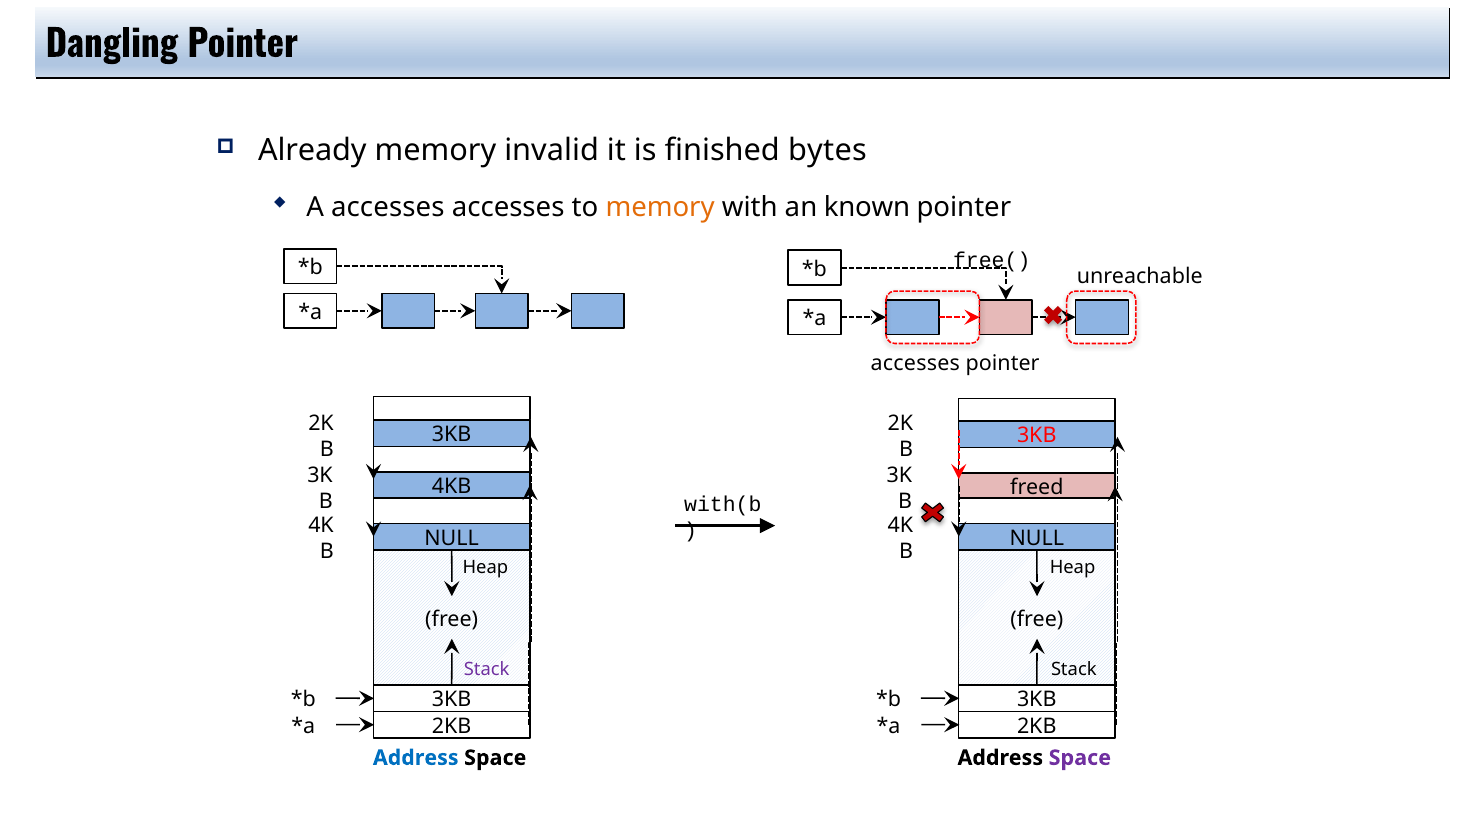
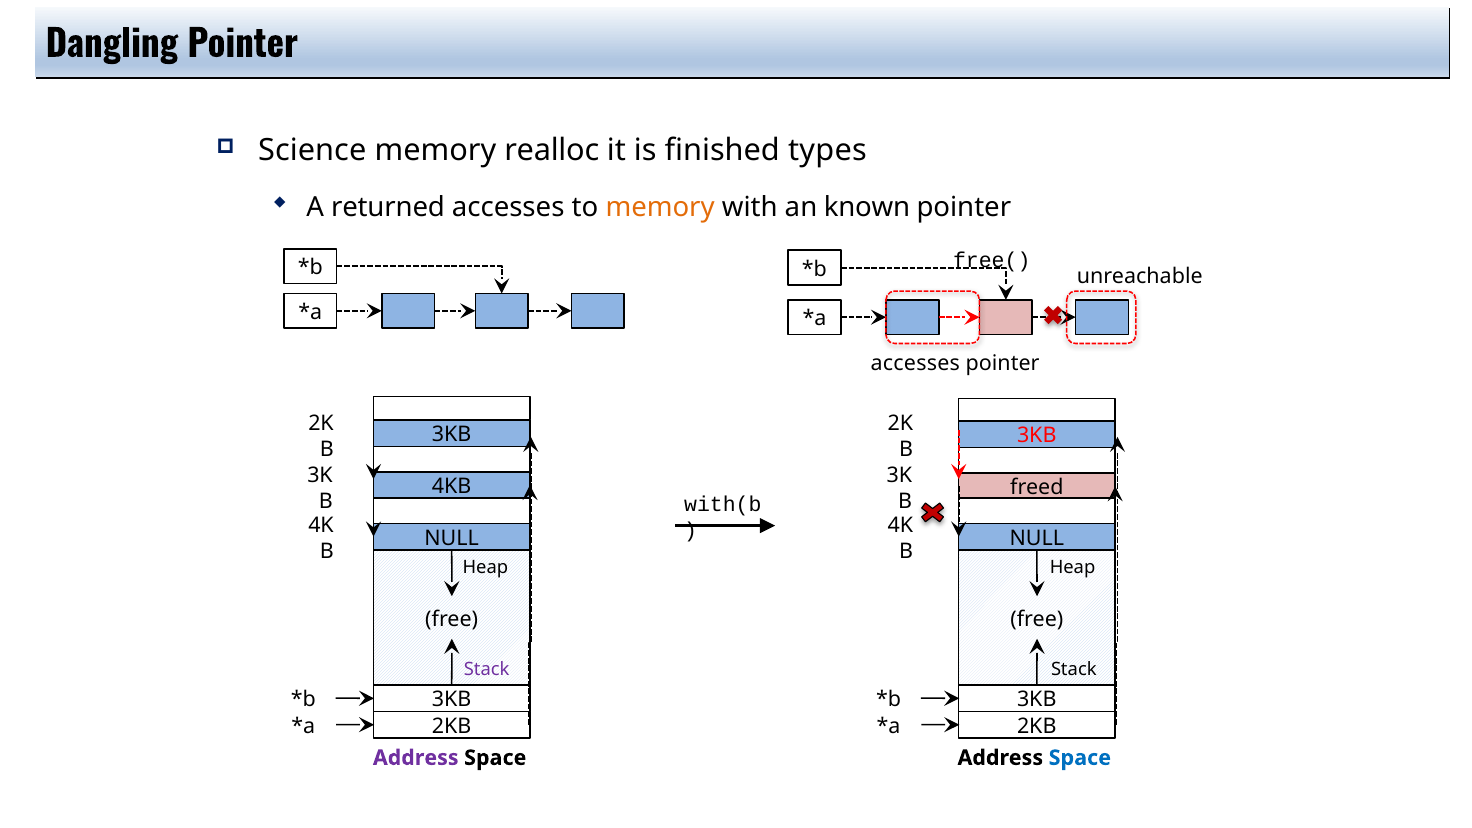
Already: Already -> Science
invalid: invalid -> realloc
bytes: bytes -> types
A accesses: accesses -> returned
Address at (416, 758) colour: blue -> purple
Space at (1080, 758) colour: purple -> blue
